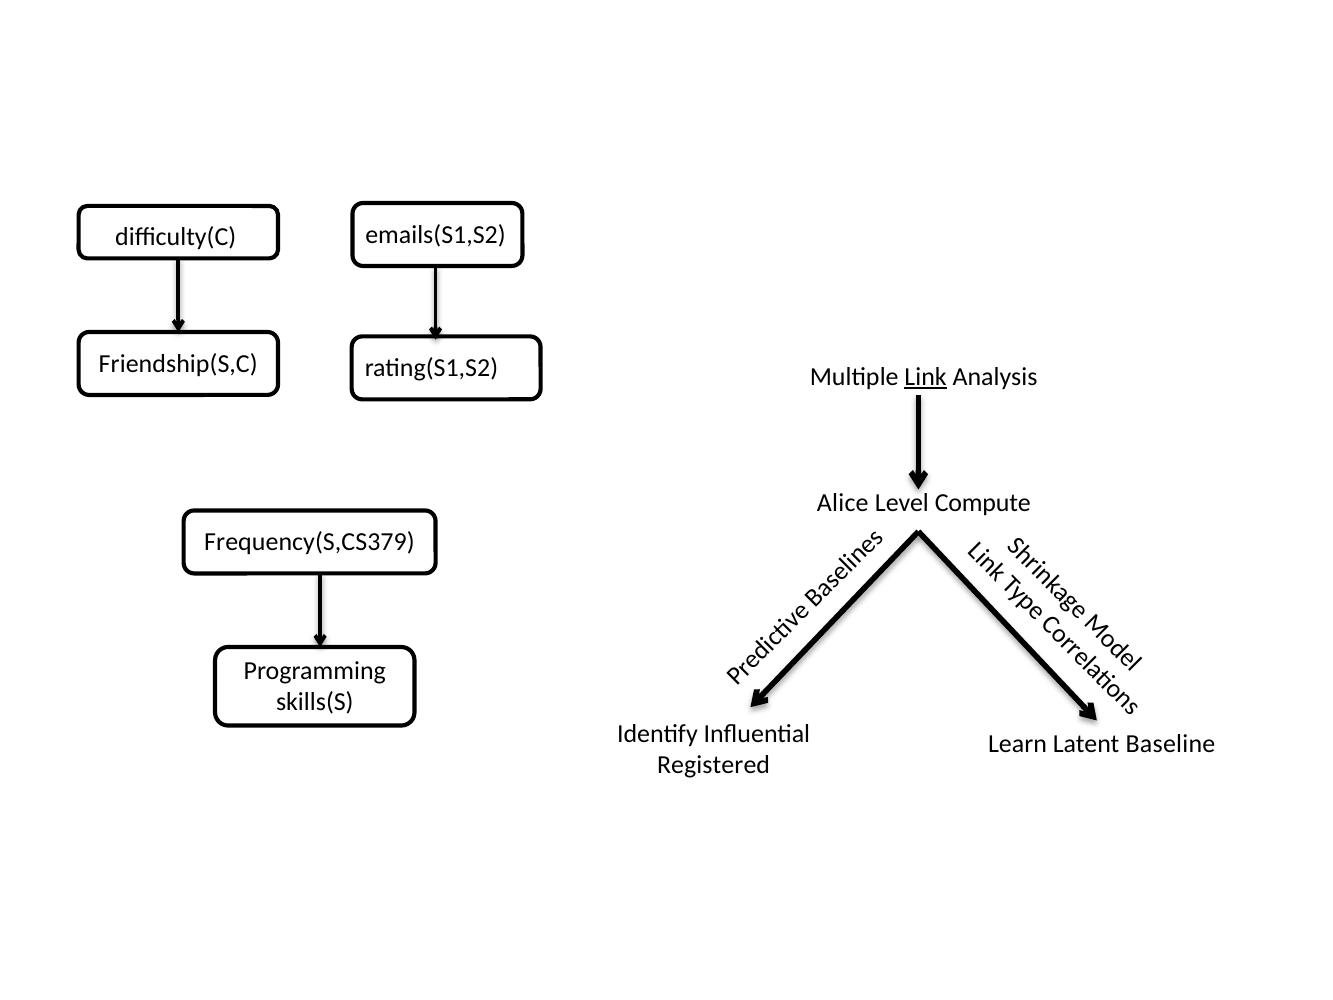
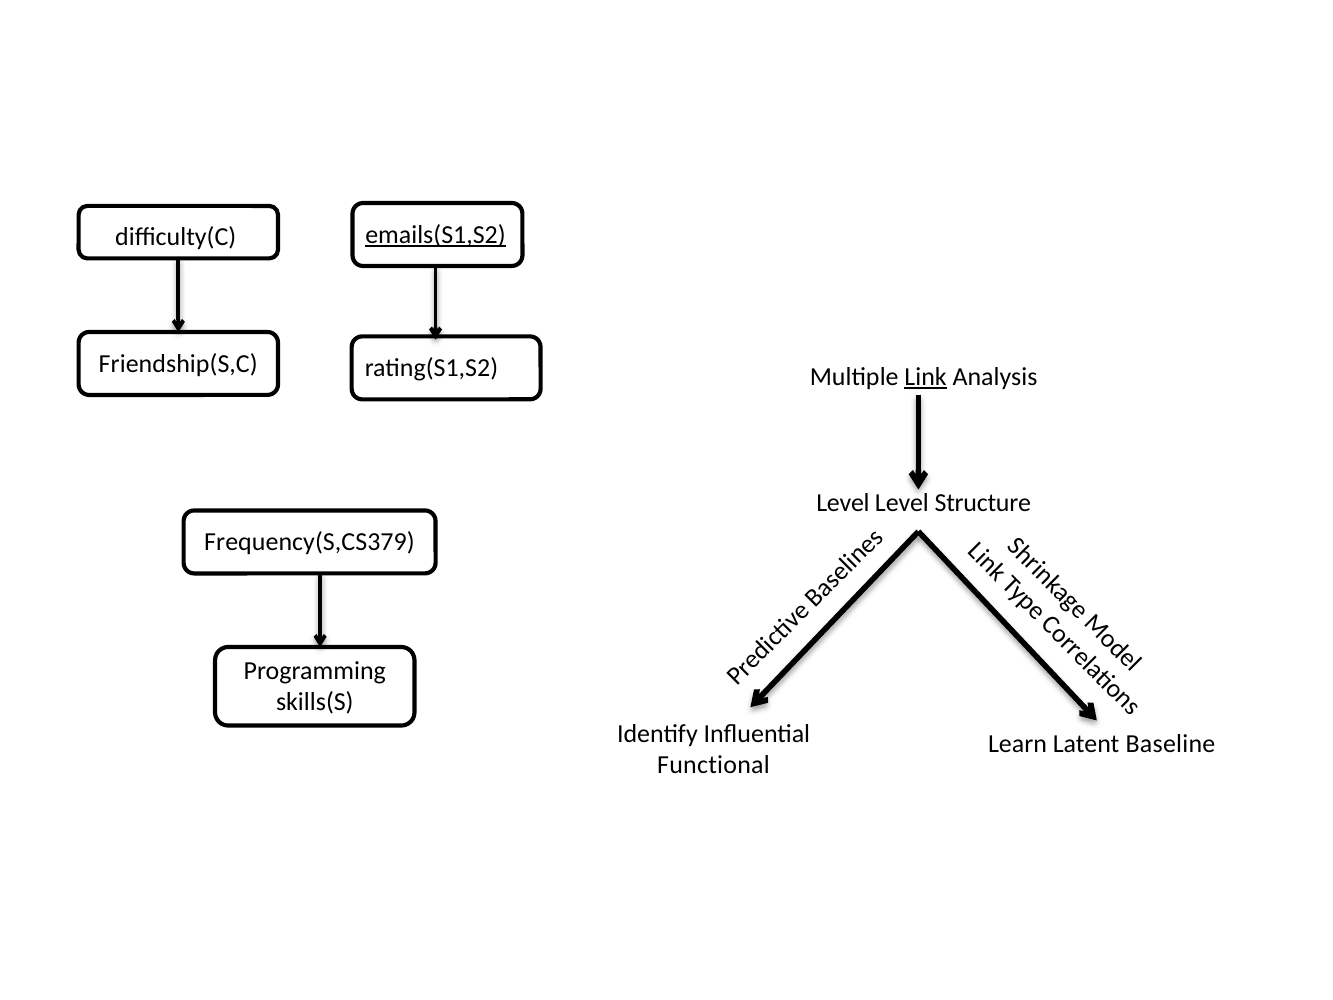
emails(S1,S2 underline: none -> present
Alice at (843, 503): Alice -> Level
Compute: Compute -> Structure
Registered: Registered -> Functional
